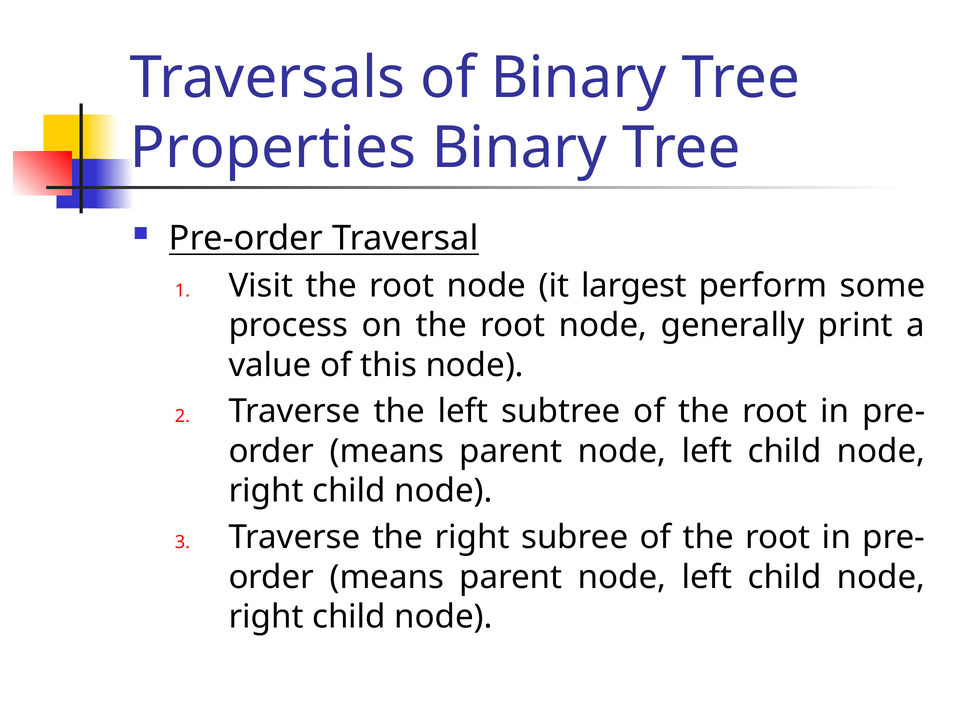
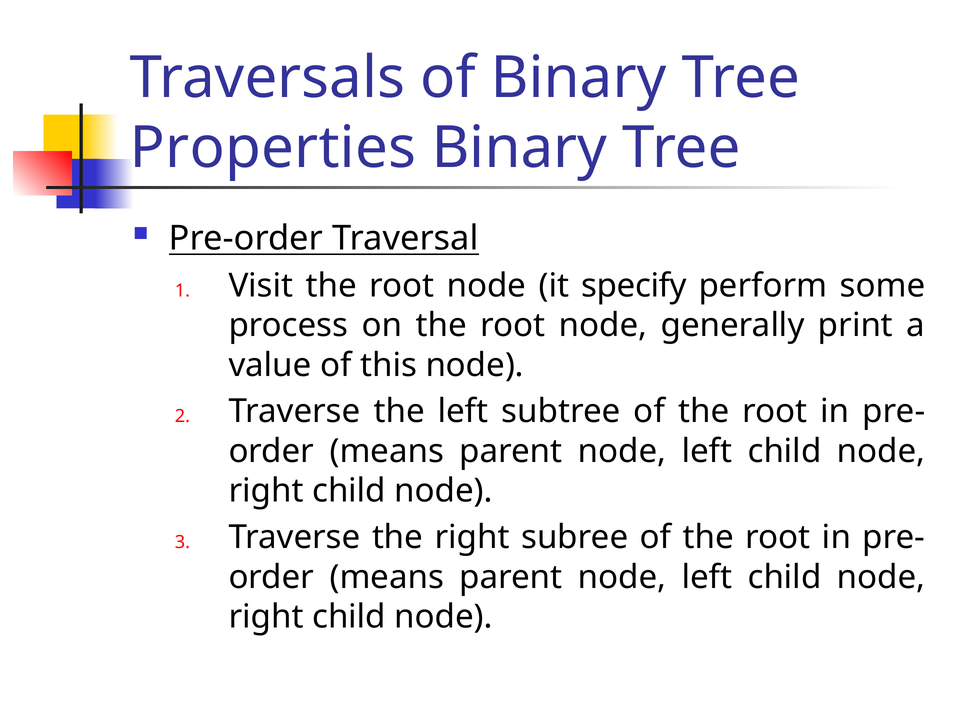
largest: largest -> specify
